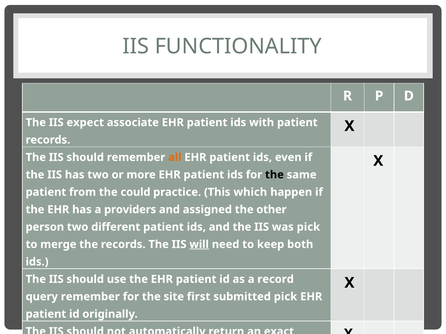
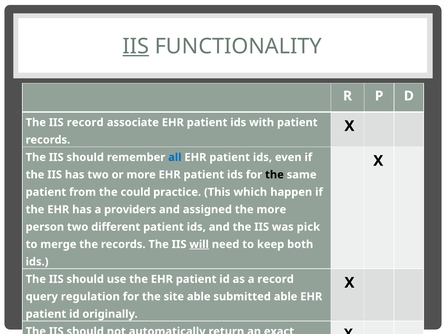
IIS at (136, 46) underline: none -> present
IIS expect: expect -> record
all colour: orange -> blue
the other: other -> more
query remember: remember -> regulation
site first: first -> able
submitted pick: pick -> able
